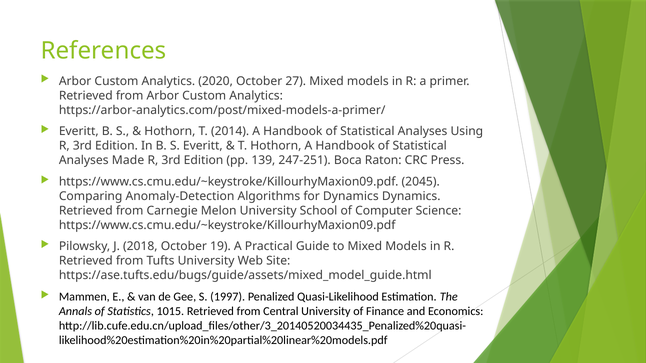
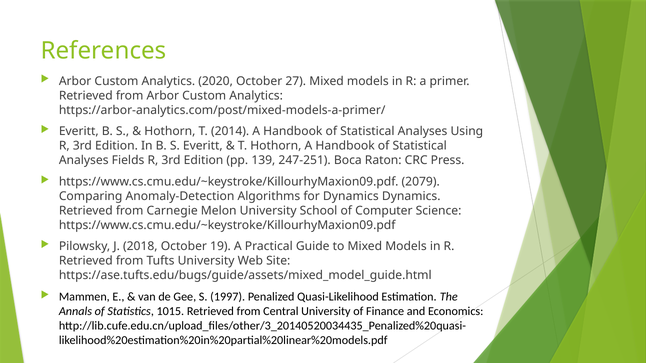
Made: Made -> Fields
2045: 2045 -> 2079
